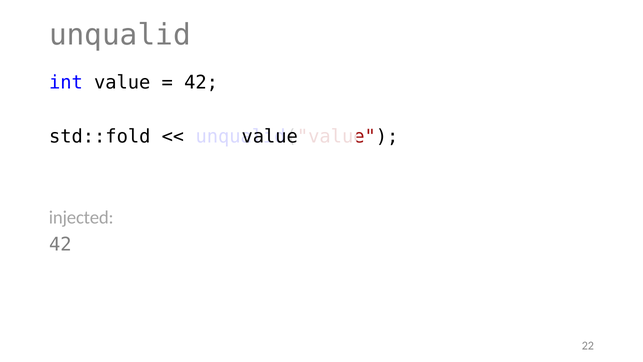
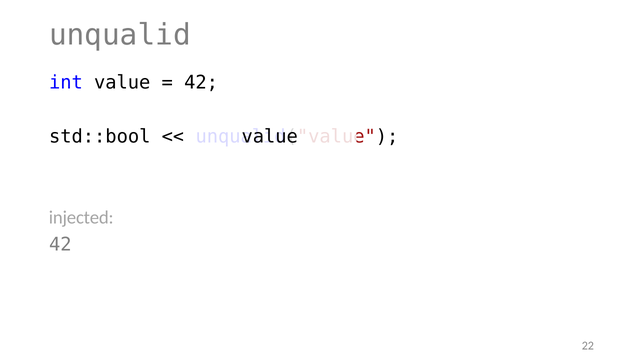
std::fold: std::fold -> std::bool
